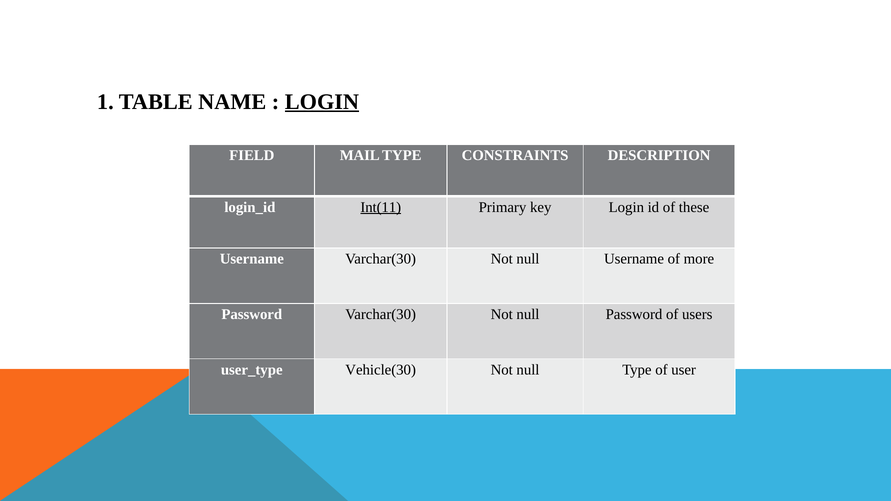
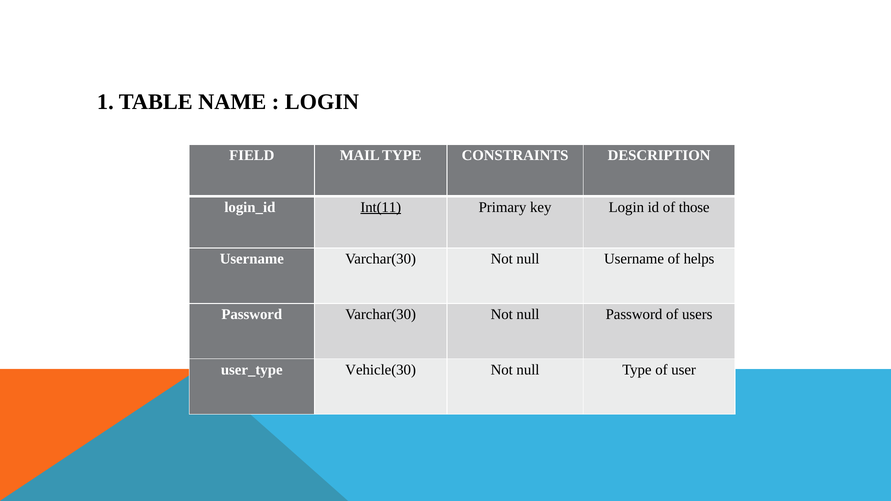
LOGIN at (322, 102) underline: present -> none
these: these -> those
more: more -> helps
